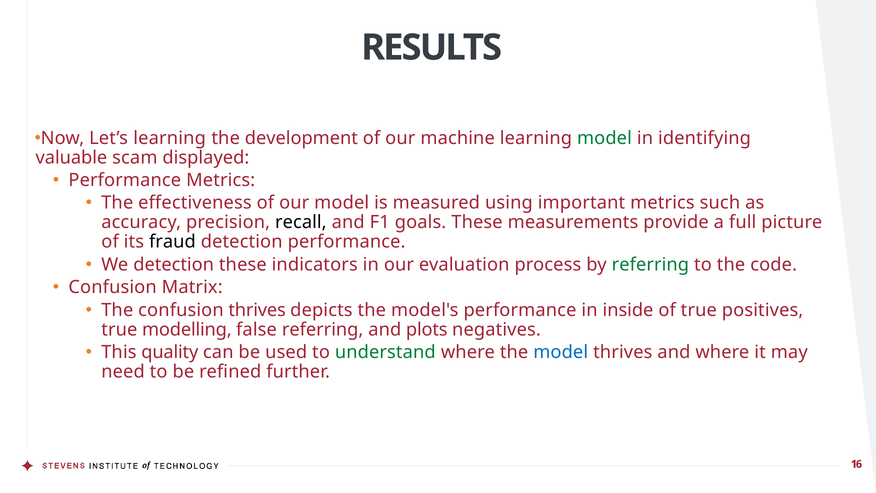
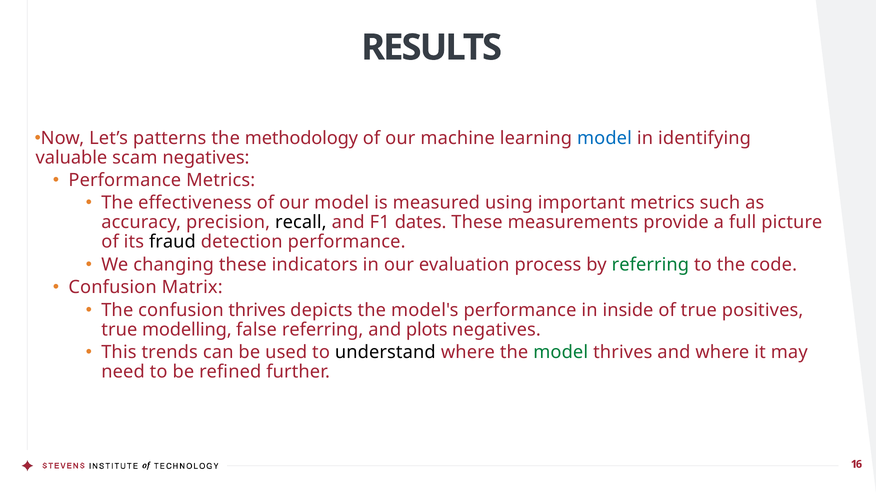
Let’s learning: learning -> patterns
development: development -> methodology
model at (604, 138) colour: green -> blue
scam displayed: displayed -> negatives
goals: goals -> dates
We detection: detection -> changing
quality: quality -> trends
understand colour: green -> black
model at (561, 352) colour: blue -> green
